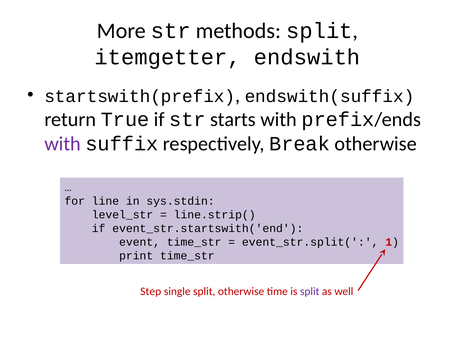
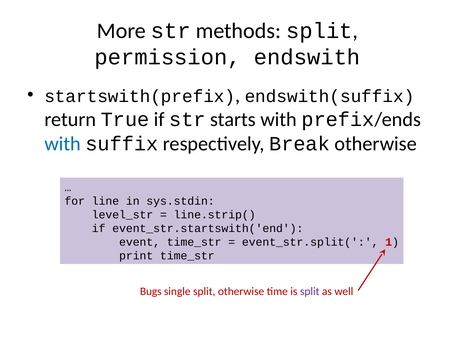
itemgetter: itemgetter -> permission
with at (63, 144) colour: purple -> blue
Step: Step -> Bugs
